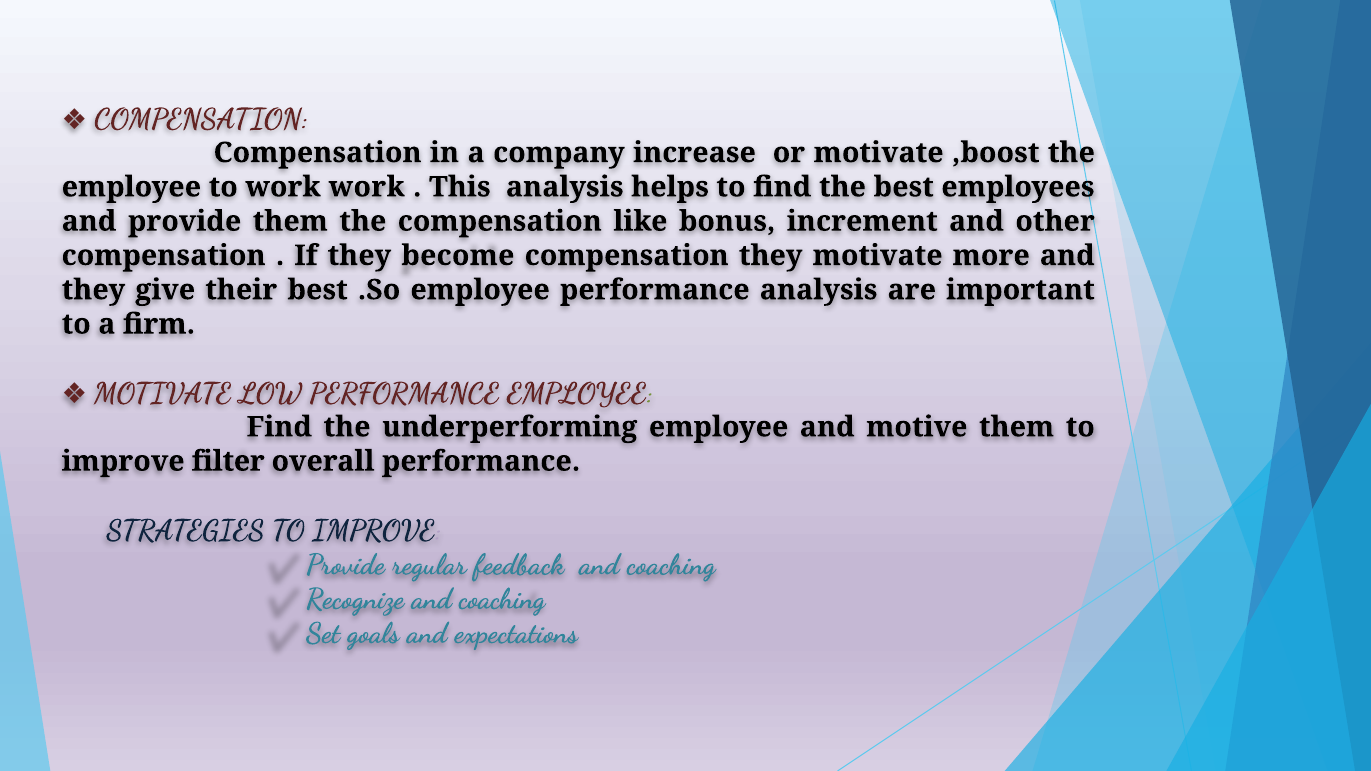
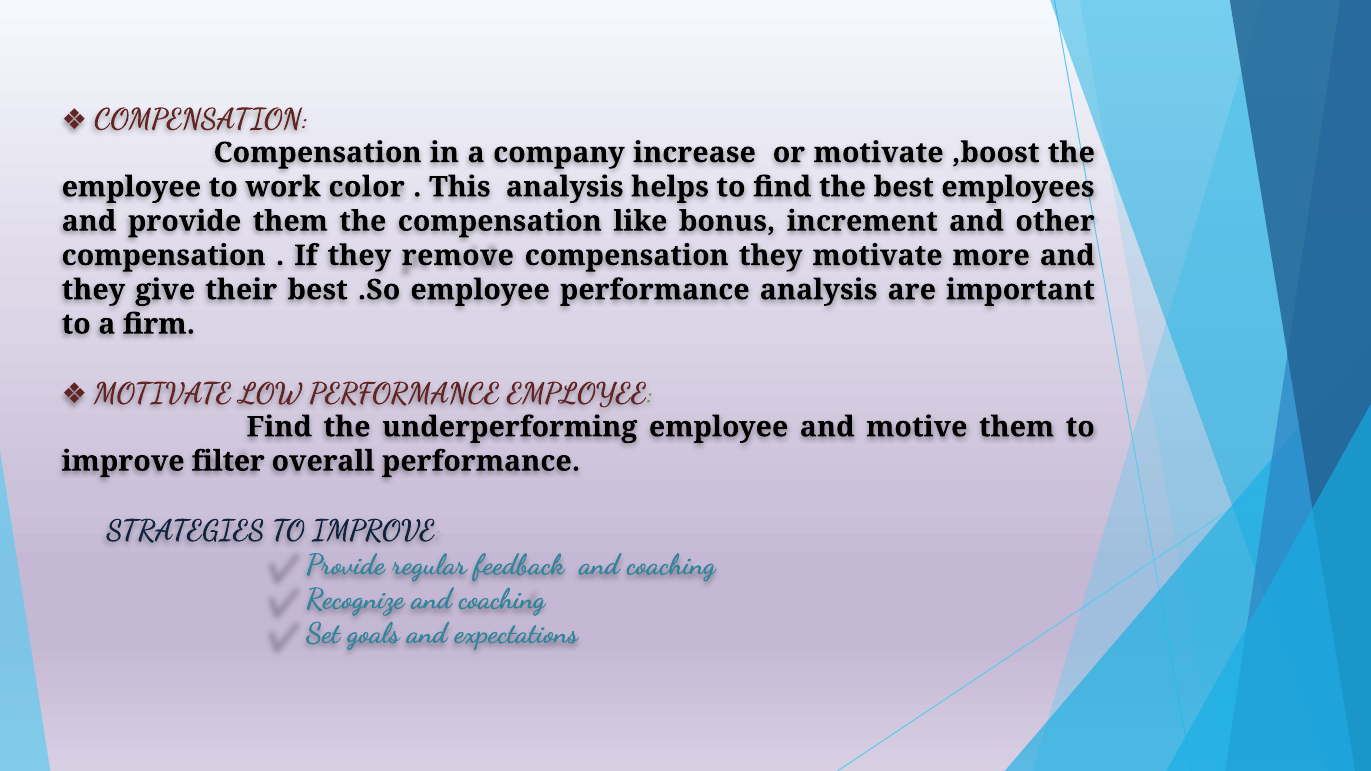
work work: work -> color
become: become -> remove
